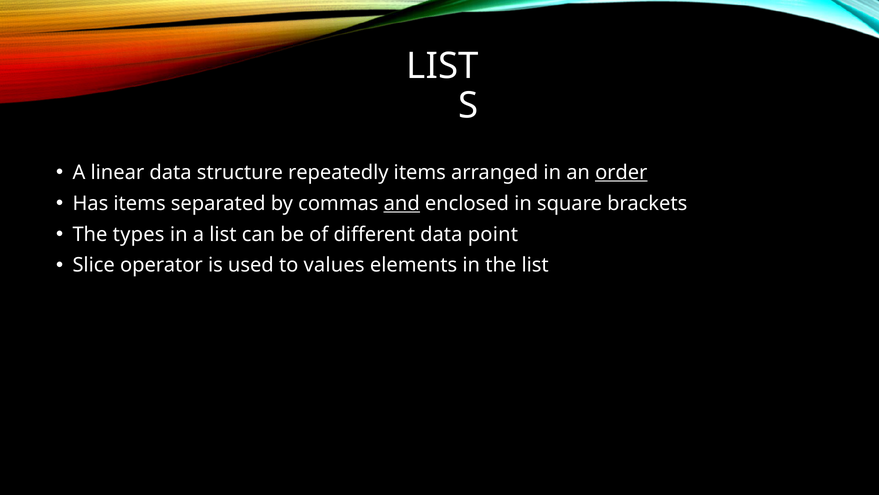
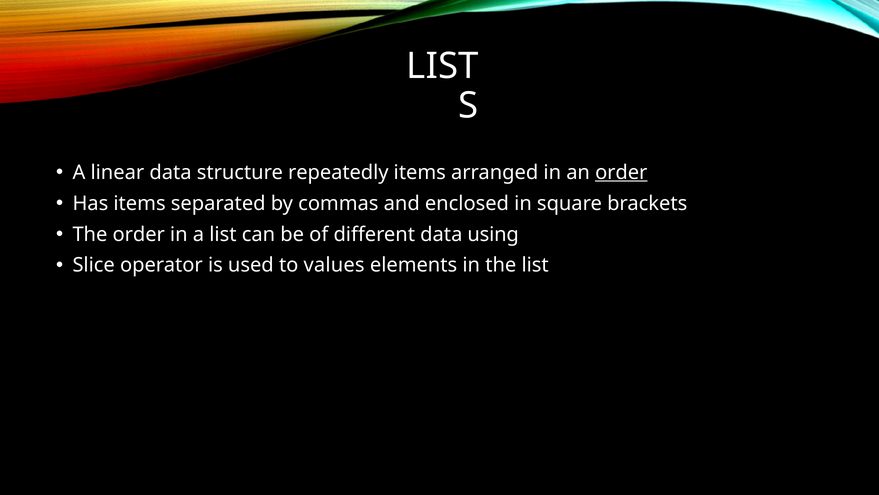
and underline: present -> none
The types: types -> order
point: point -> using
